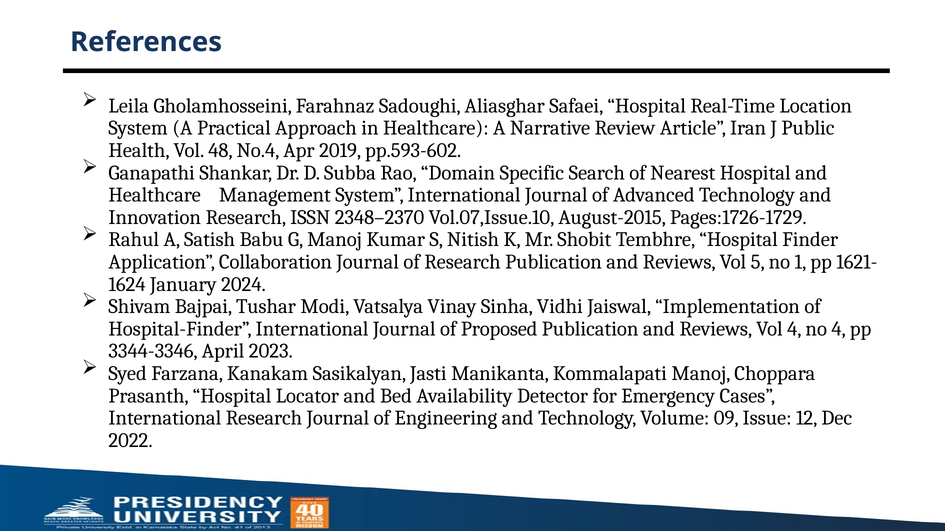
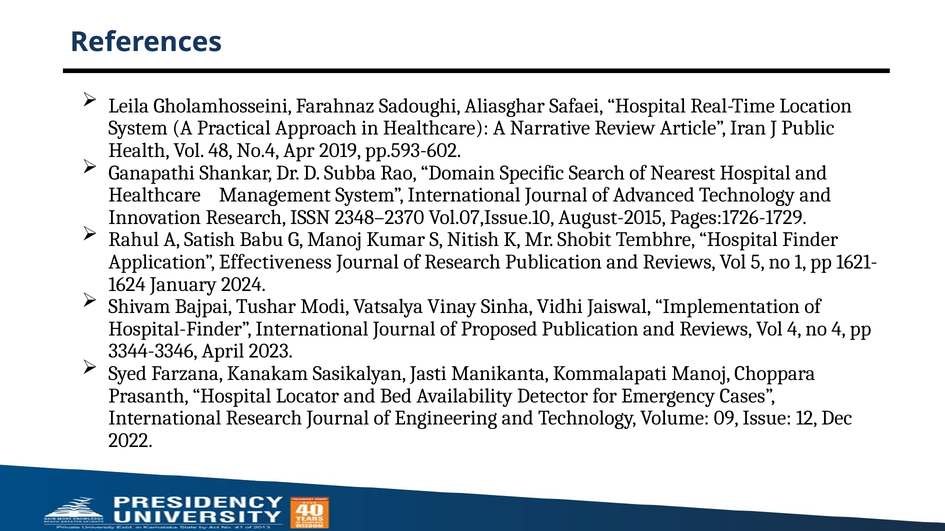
Collaboration: Collaboration -> Effectiveness
